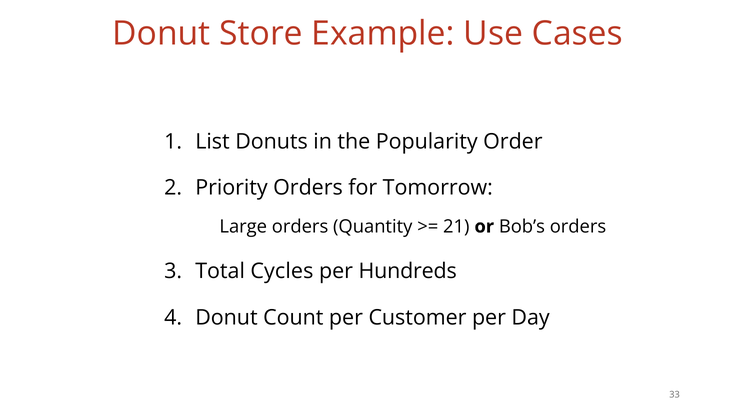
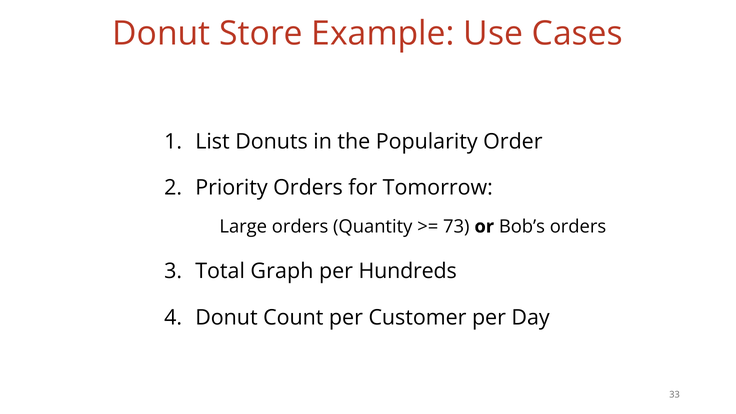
21: 21 -> 73
Cycles: Cycles -> Graph
